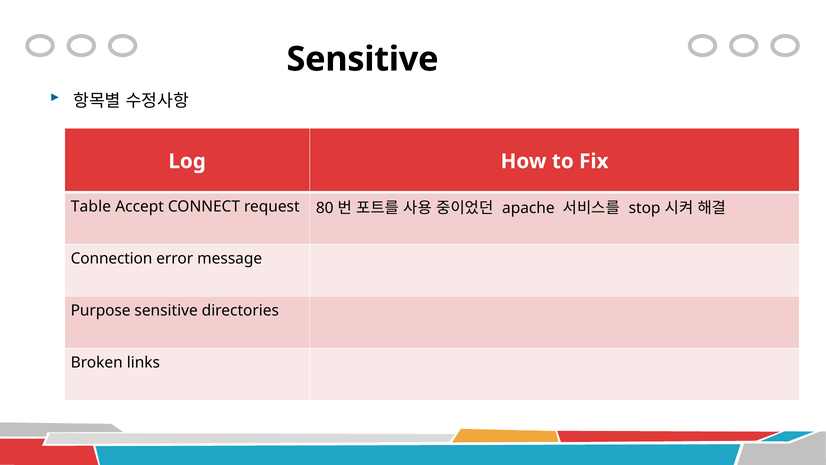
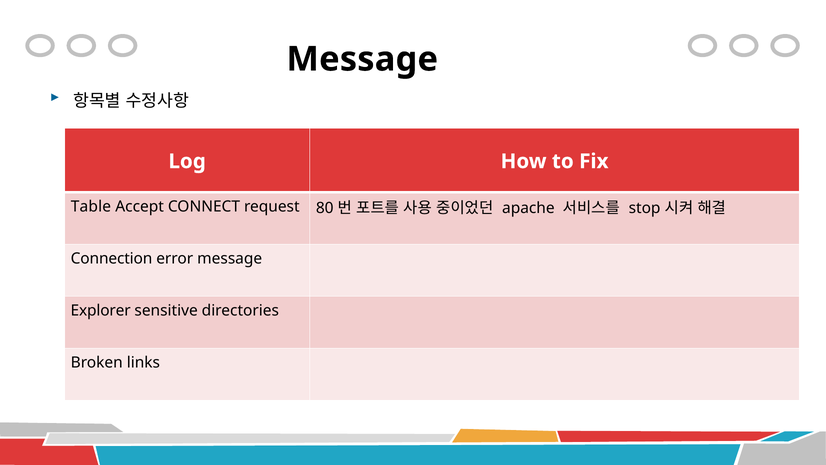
Sensitive at (362, 59): Sensitive -> Message
Purpose: Purpose -> Explorer
